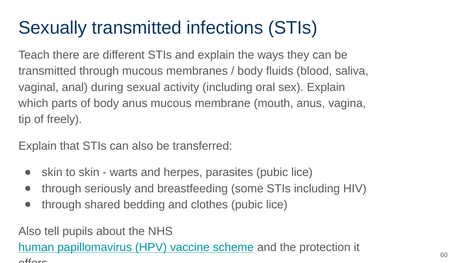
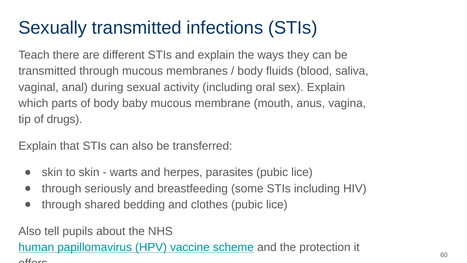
body anus: anus -> baby
freely: freely -> drugs
